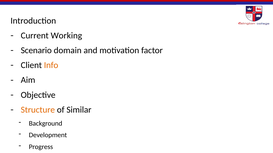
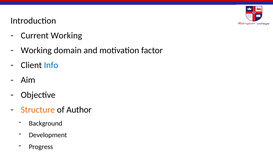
Scenario at (36, 51): Scenario -> Working
Info colour: orange -> blue
Similar: Similar -> Author
